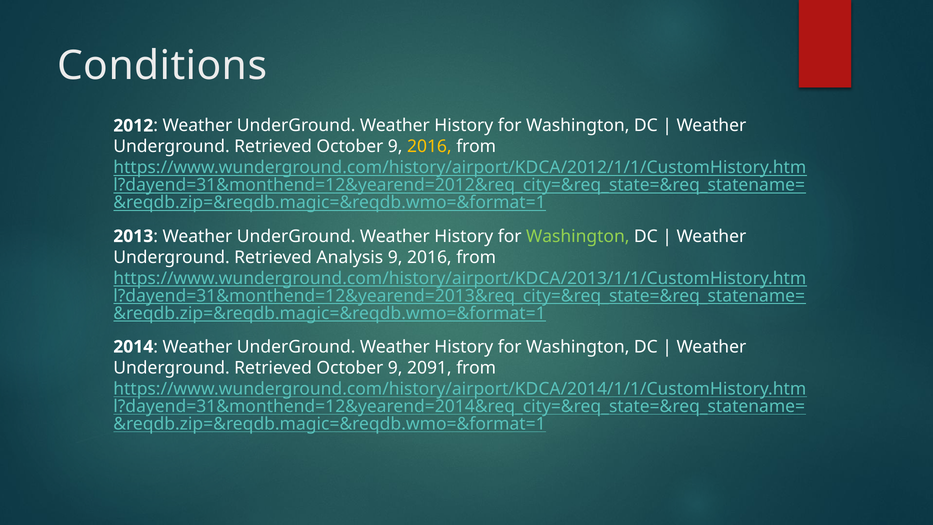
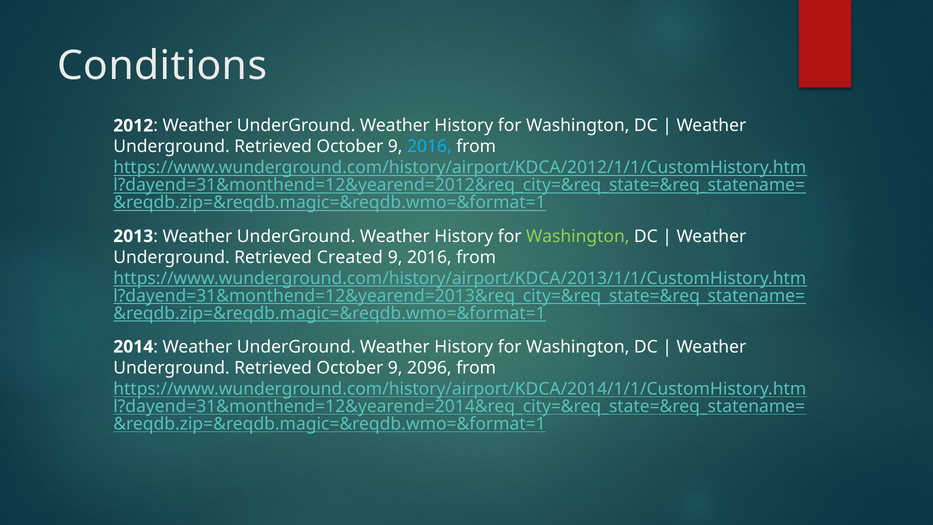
2016 at (429, 147) colour: yellow -> light blue
Analysis: Analysis -> Created
2091: 2091 -> 2096
